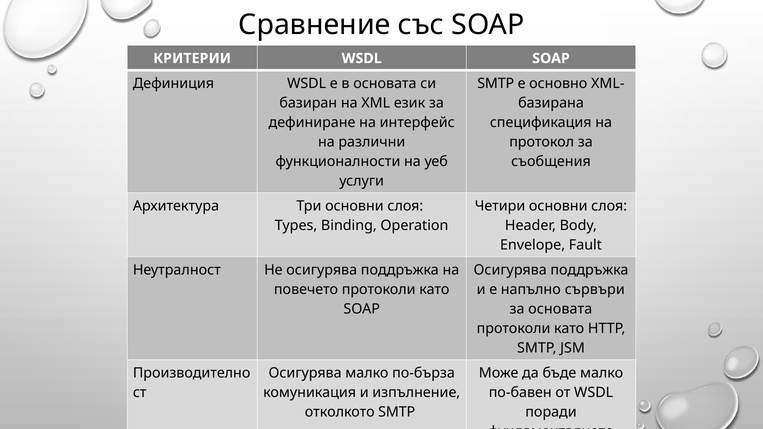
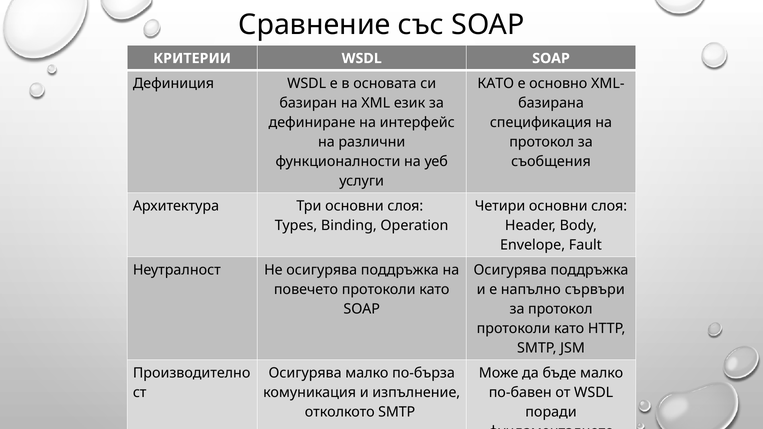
SMTP at (496, 84): SMTP -> КАТО
за основата: основата -> протокол
